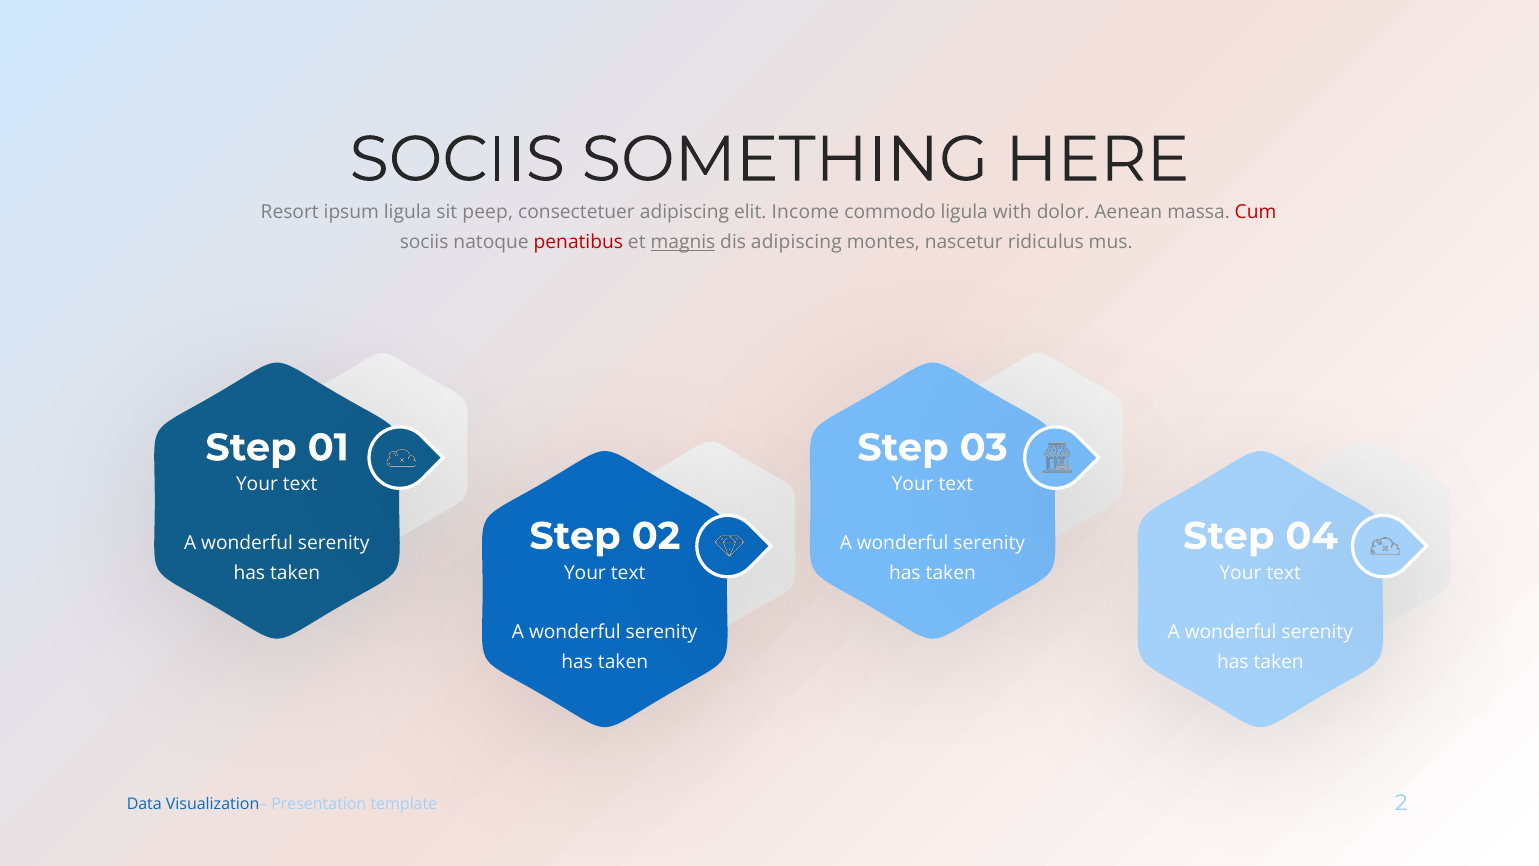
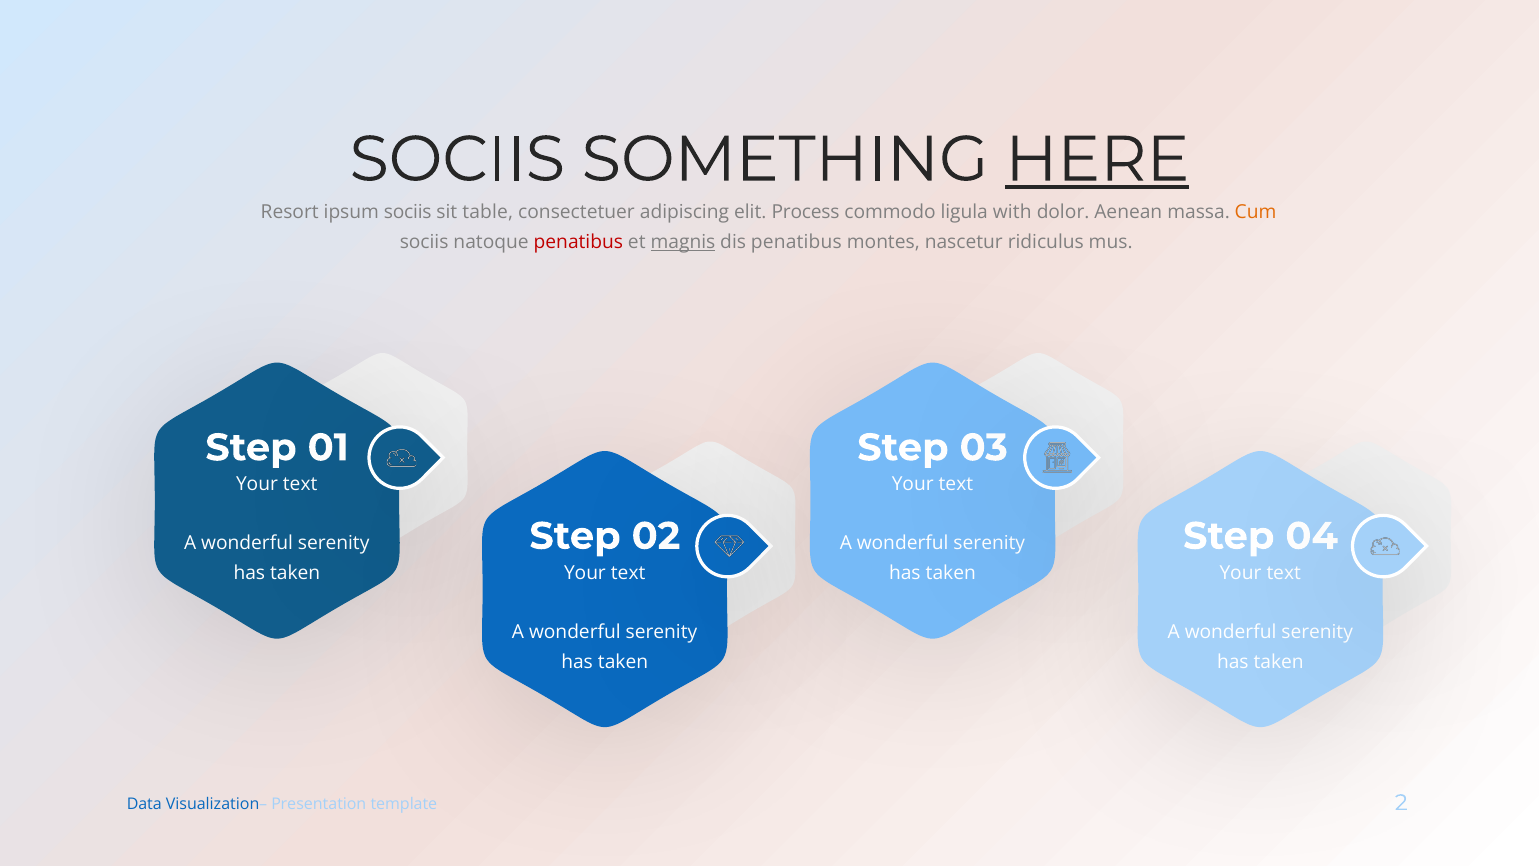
HERE underline: none -> present
ipsum ligula: ligula -> sociis
peep: peep -> table
Income: Income -> Process
Cum colour: red -> orange
dis adipiscing: adipiscing -> penatibus
